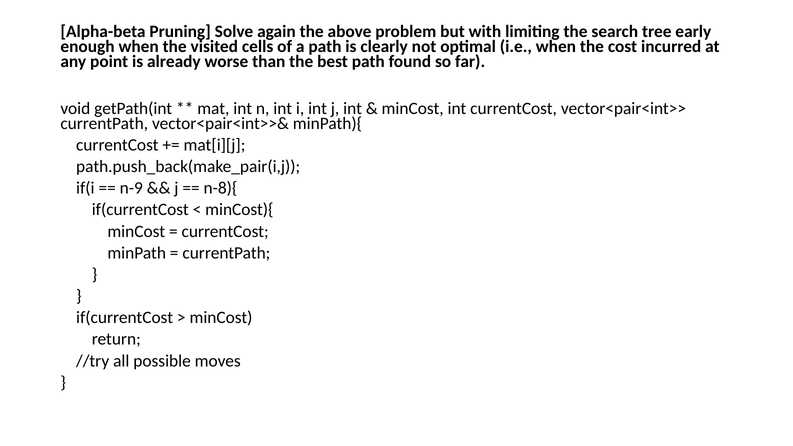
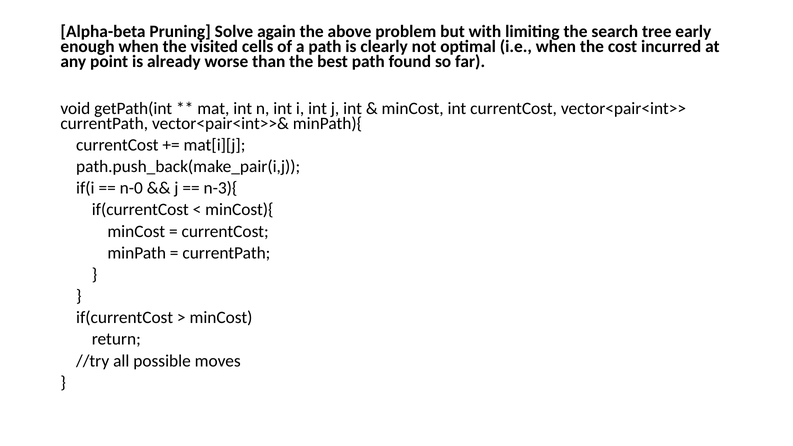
n-9: n-9 -> n-0
n-8){: n-8){ -> n-3){
